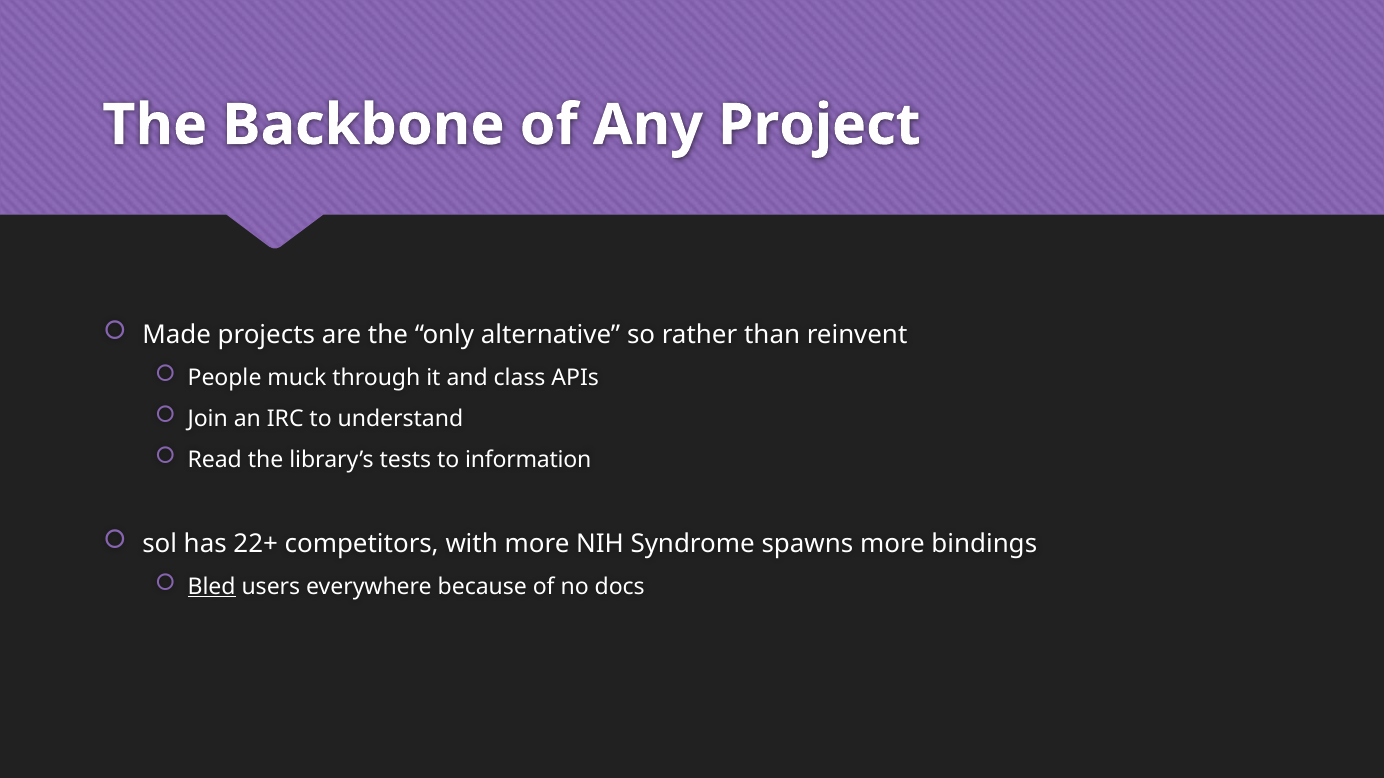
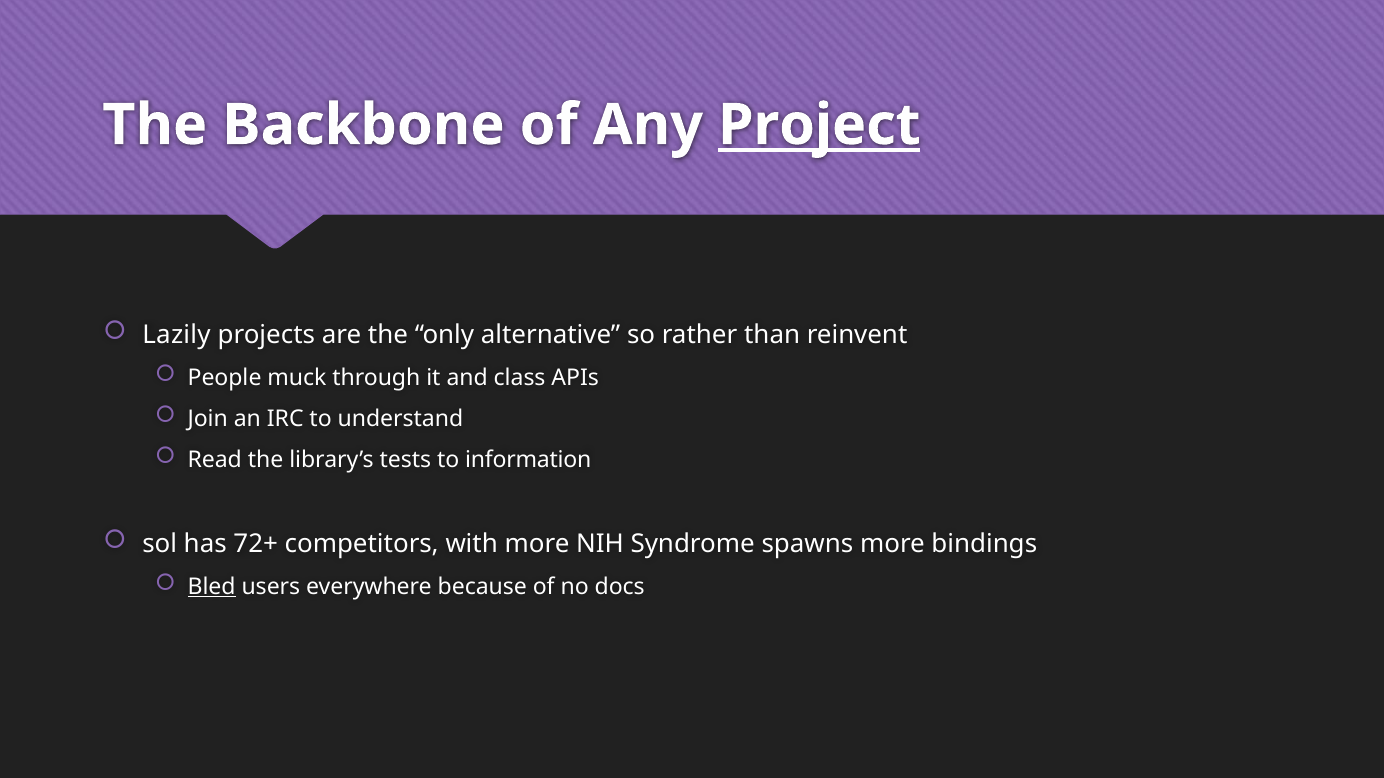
Project underline: none -> present
Made: Made -> Lazily
22+: 22+ -> 72+
